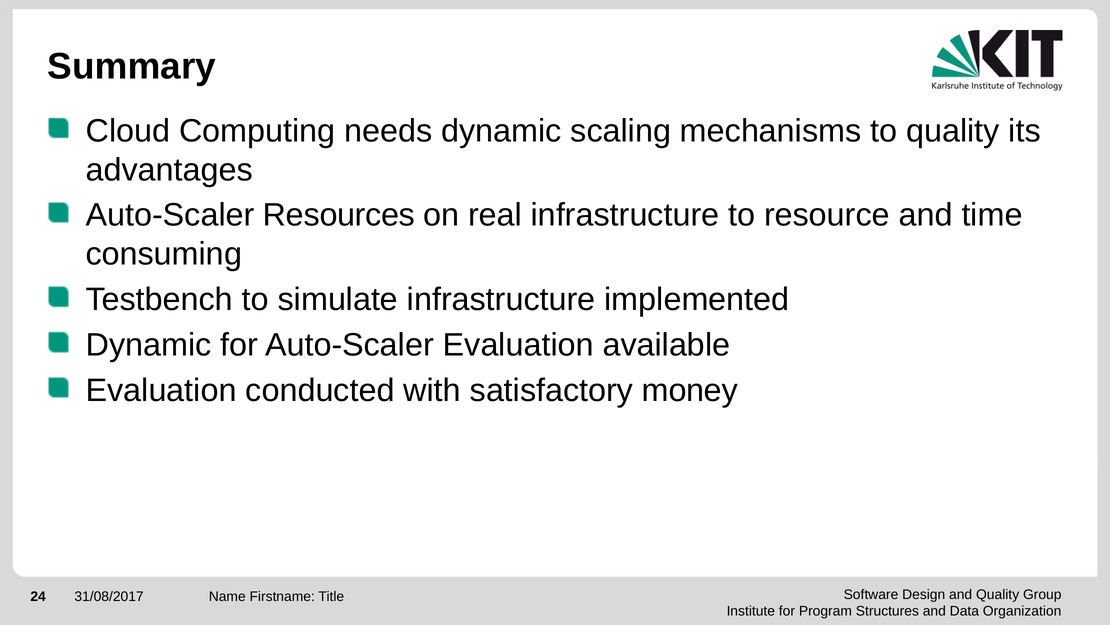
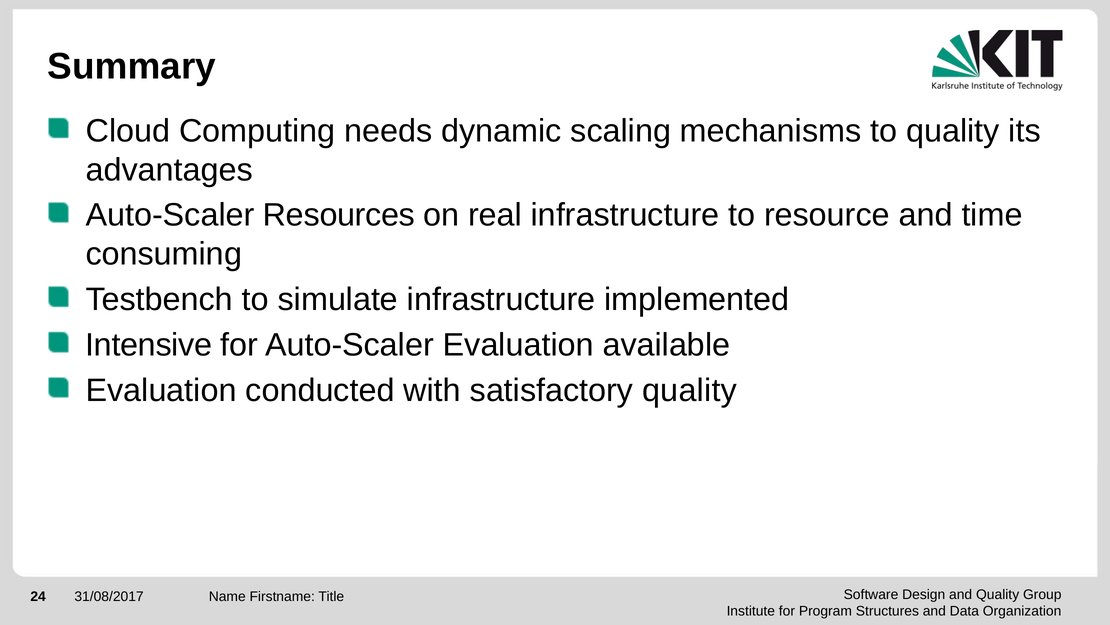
Dynamic at (149, 345): Dynamic -> Intensive
satisfactory money: money -> quality
